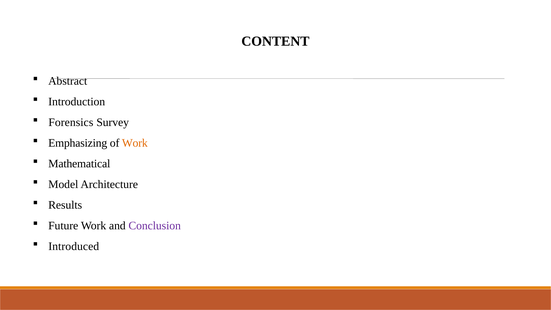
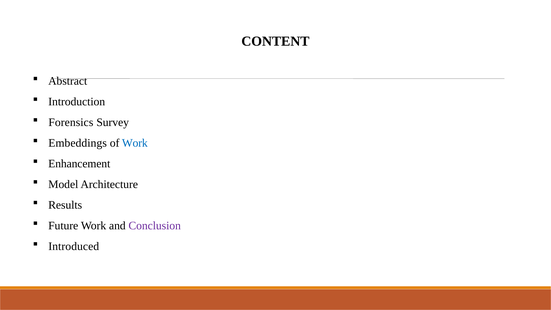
Emphasizing: Emphasizing -> Embeddings
Work at (135, 143) colour: orange -> blue
Mathematical: Mathematical -> Enhancement
